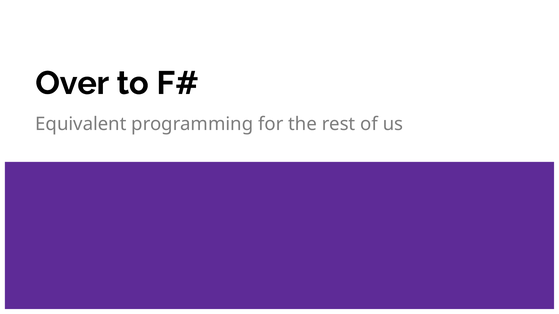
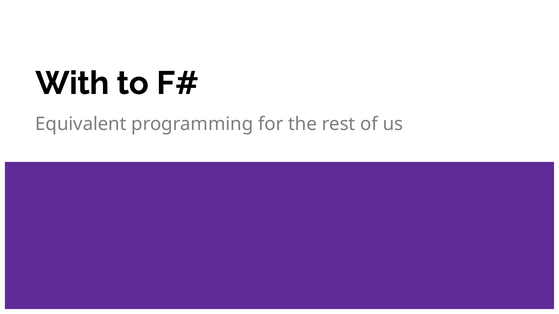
Over: Over -> With
